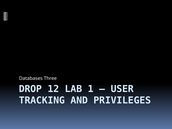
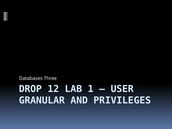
TRACKING: TRACKING -> GRANULAR
